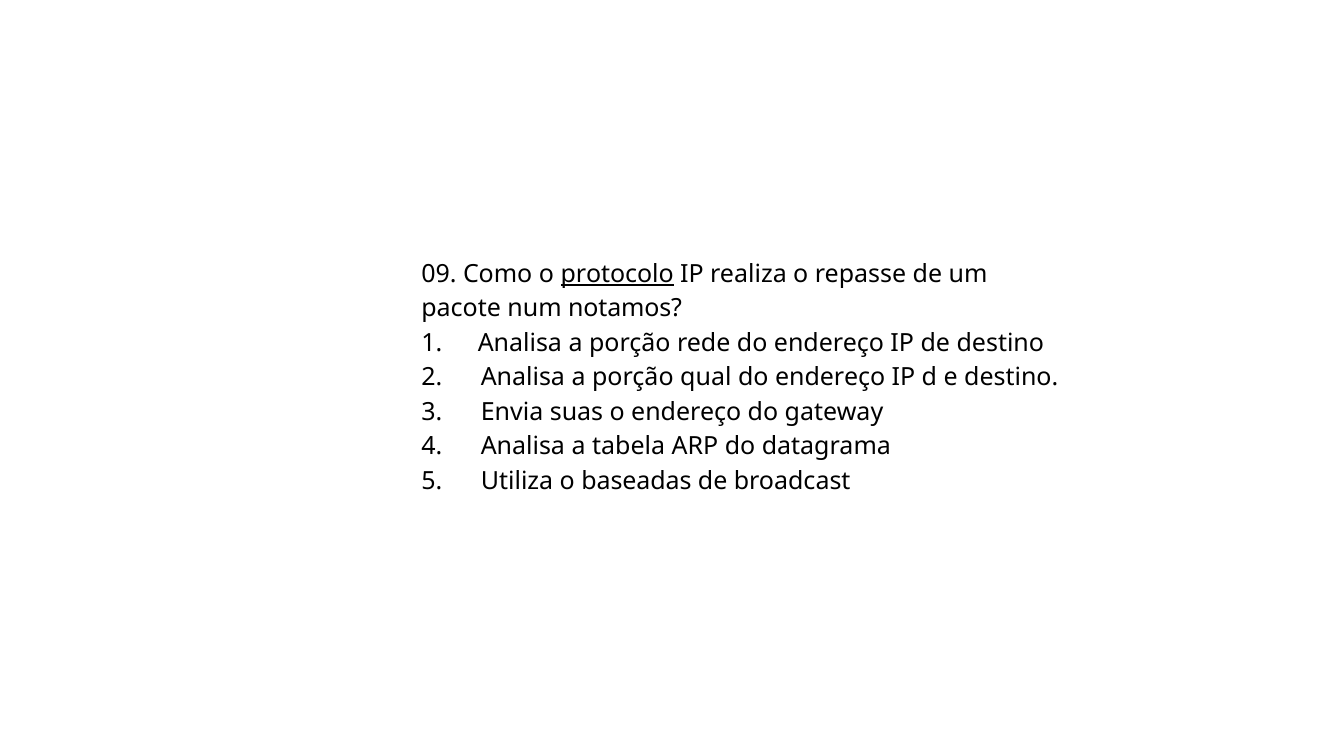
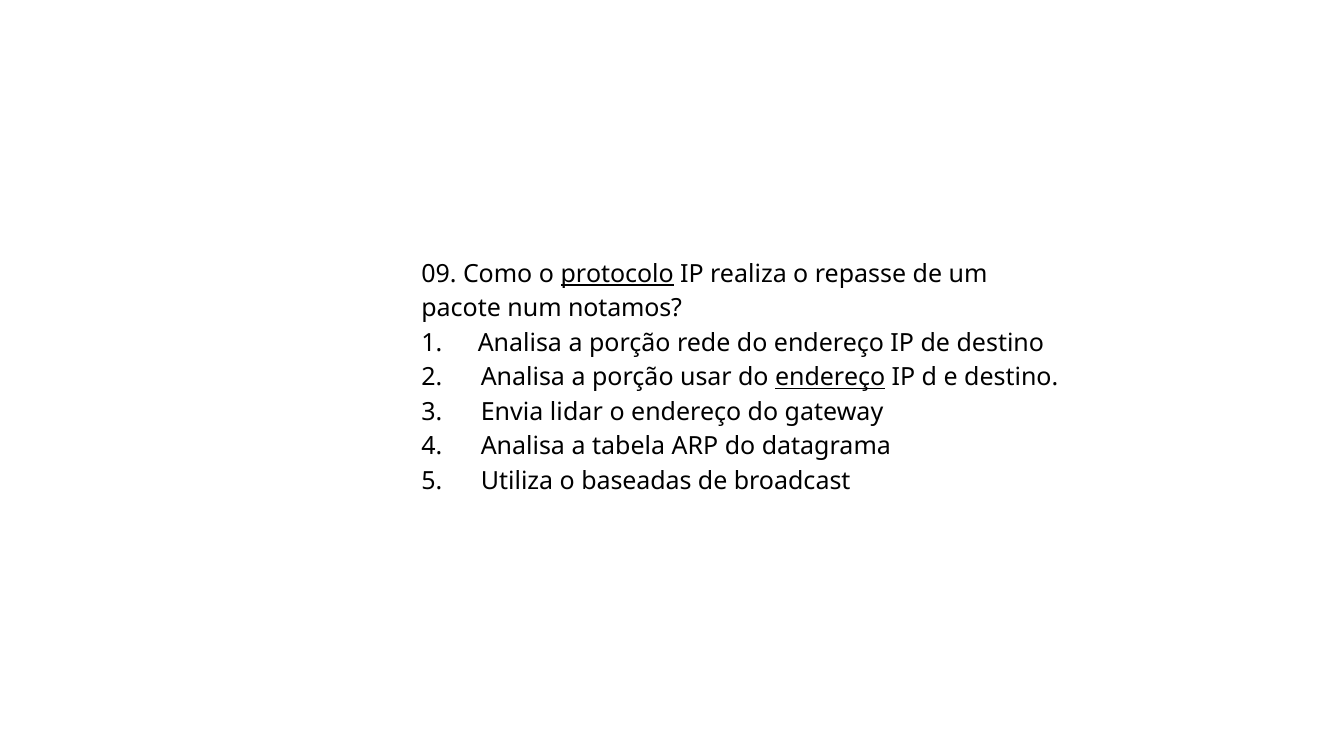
qual: qual -> usar
endereço at (830, 378) underline: none -> present
suas: suas -> lidar
